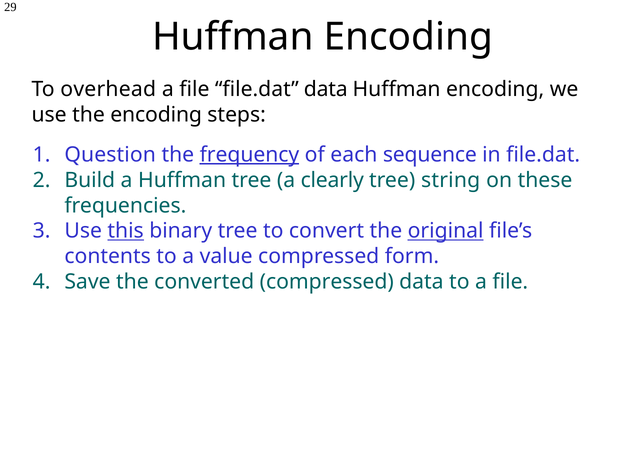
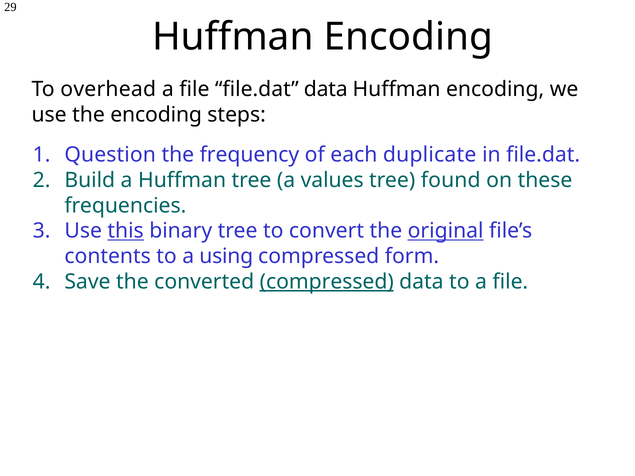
frequency underline: present -> none
sequence: sequence -> duplicate
clearly: clearly -> values
string: string -> found
value: value -> using
compressed at (327, 282) underline: none -> present
